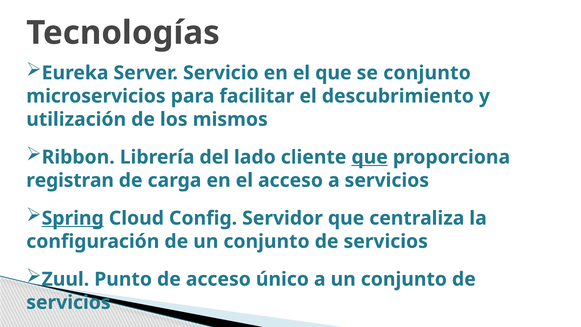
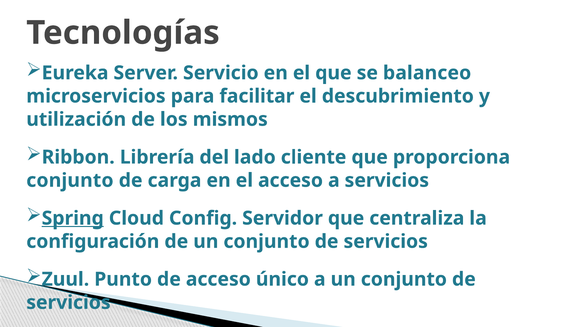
se conjunto: conjunto -> balanceo
que at (370, 157) underline: present -> none
registran at (70, 180): registran -> conjunto
